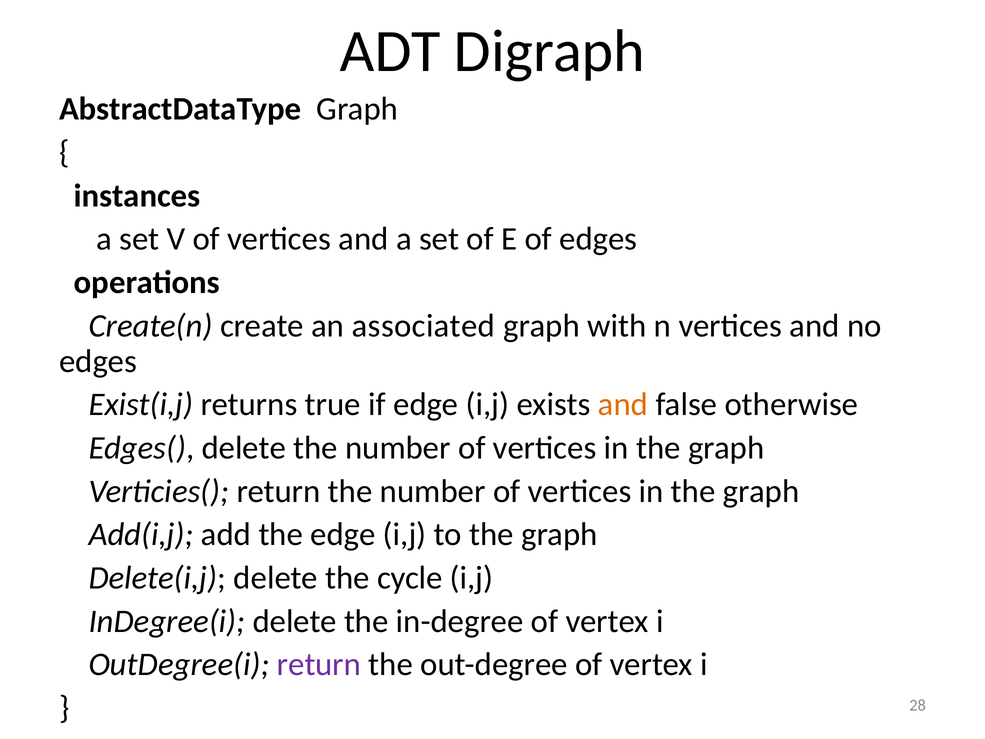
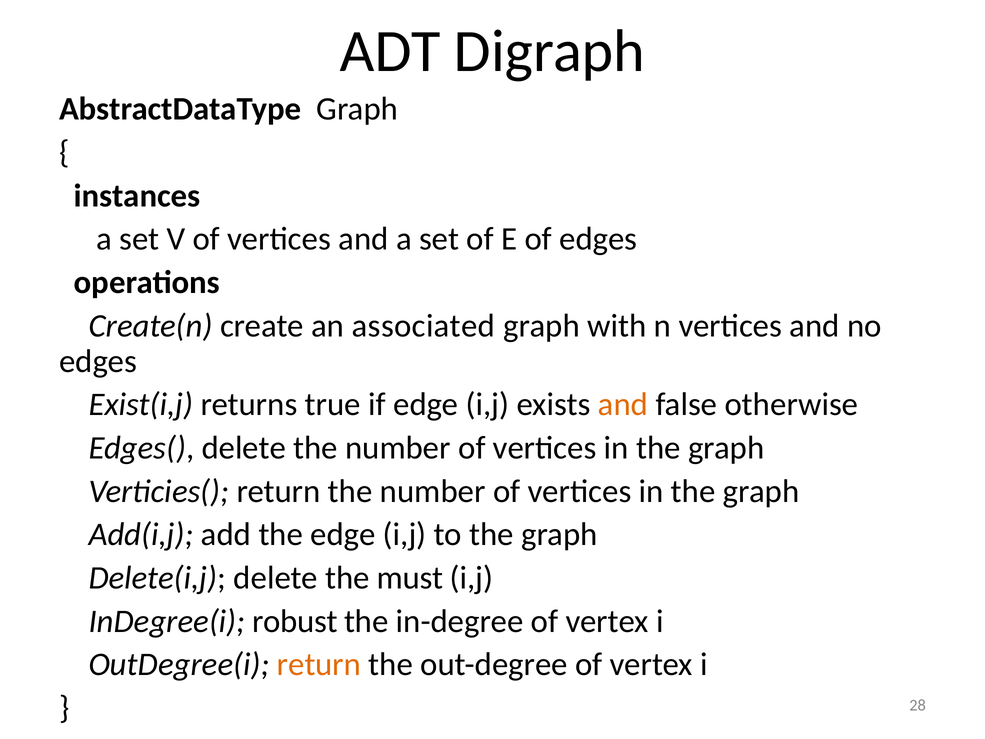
cycle: cycle -> must
InDegree(i delete: delete -> robust
return at (319, 664) colour: purple -> orange
